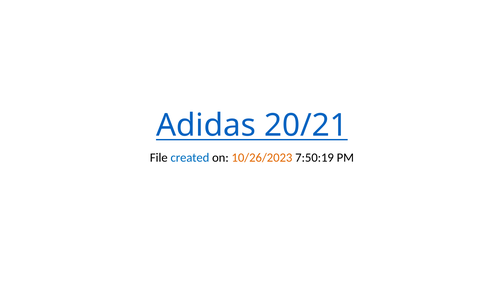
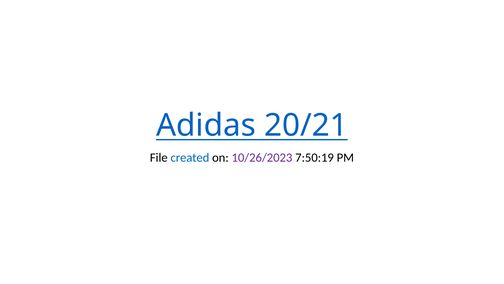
10/26/2023 colour: orange -> purple
